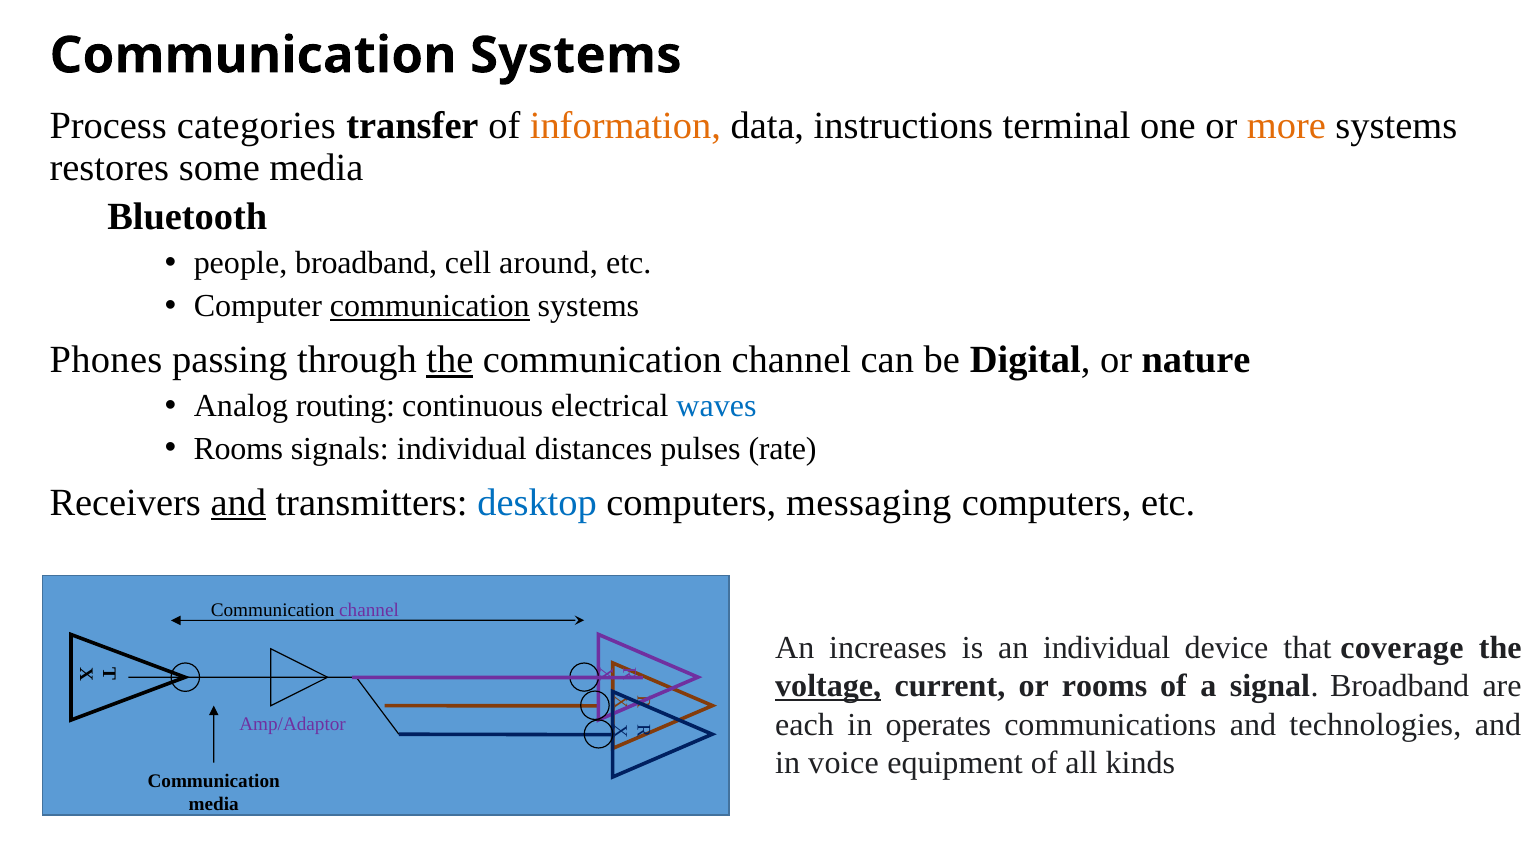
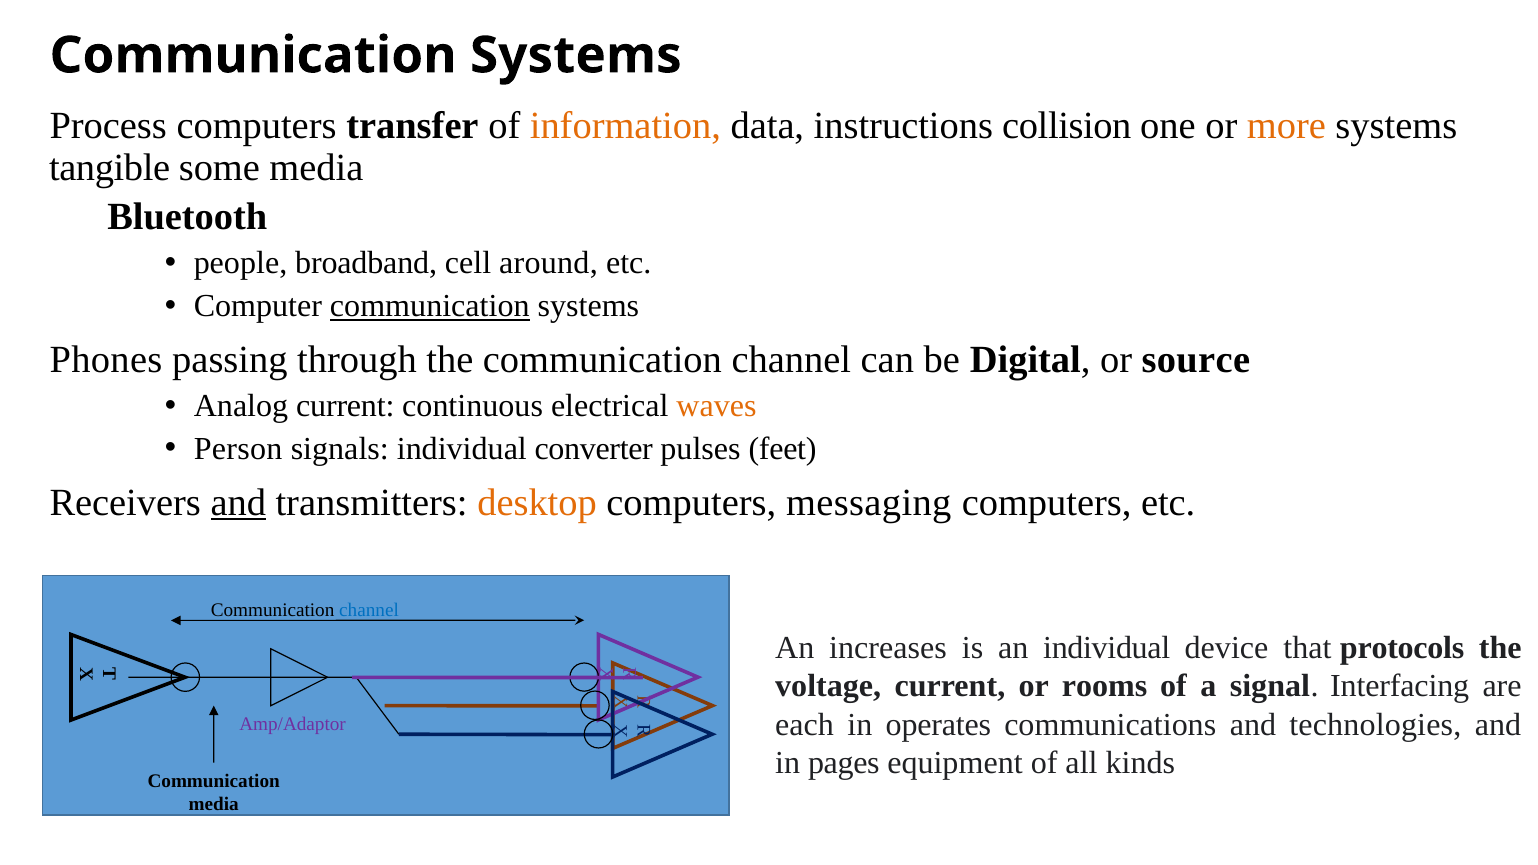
Process categories: categories -> computers
terminal: terminal -> collision
restores: restores -> tangible
the at (450, 360) underline: present -> none
nature: nature -> source
Analog routing: routing -> current
waves colour: blue -> orange
Rooms at (238, 449): Rooms -> Person
distances: distances -> converter
rate: rate -> feet
desktop colour: blue -> orange
channel at (369, 610) colour: purple -> blue
coverage: coverage -> protocols
voltage underline: present -> none
signal Broadband: Broadband -> Interfacing
voice: voice -> pages
